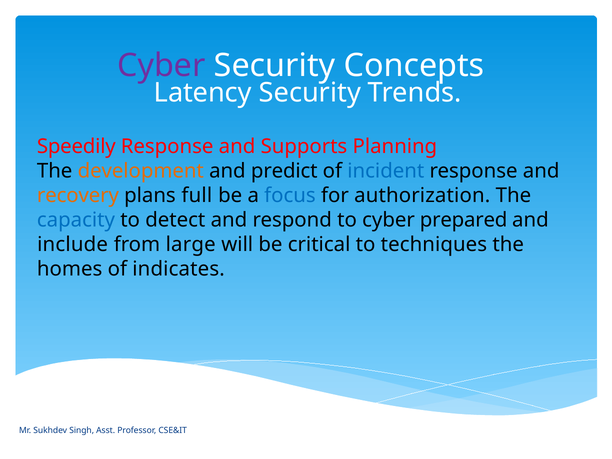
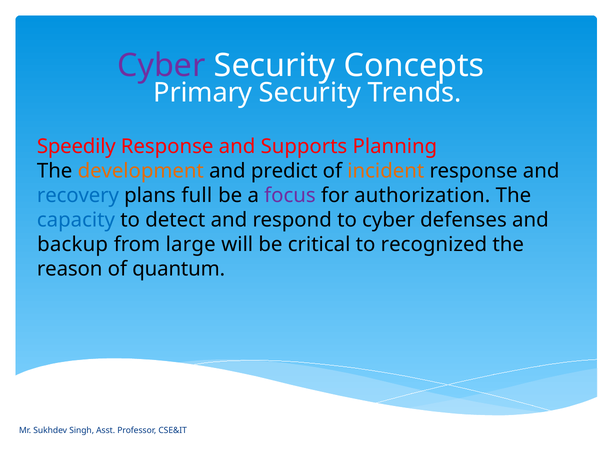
Latency: Latency -> Primary
incident colour: blue -> orange
recovery colour: orange -> blue
focus colour: blue -> purple
prepared: prepared -> defenses
include: include -> backup
techniques: techniques -> recognized
homes: homes -> reason
indicates: indicates -> quantum
